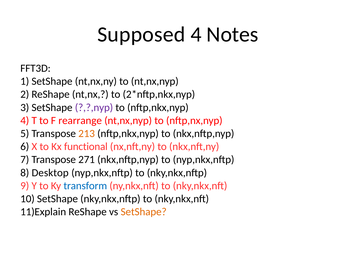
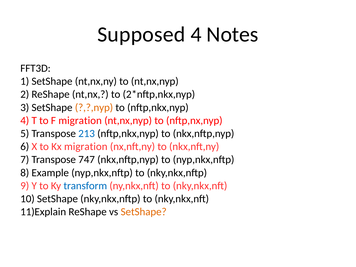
?,?,nyp colour: purple -> orange
F rearrange: rearrange -> migration
213 colour: orange -> blue
Kx functional: functional -> migration
271: 271 -> 747
Desktop: Desktop -> Example
